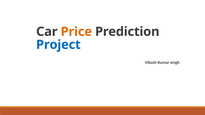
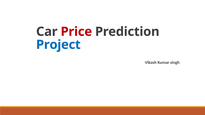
Price colour: orange -> red
